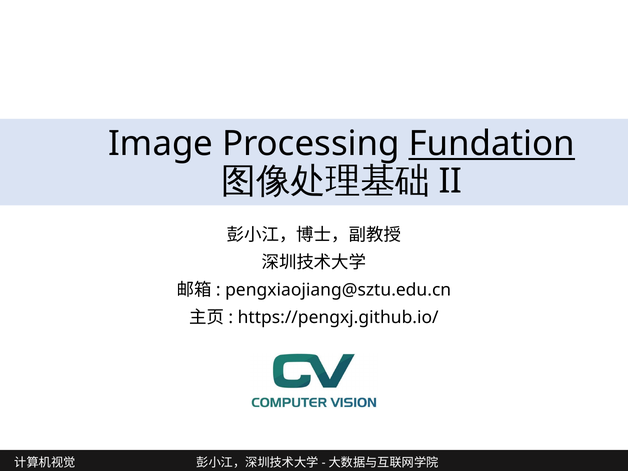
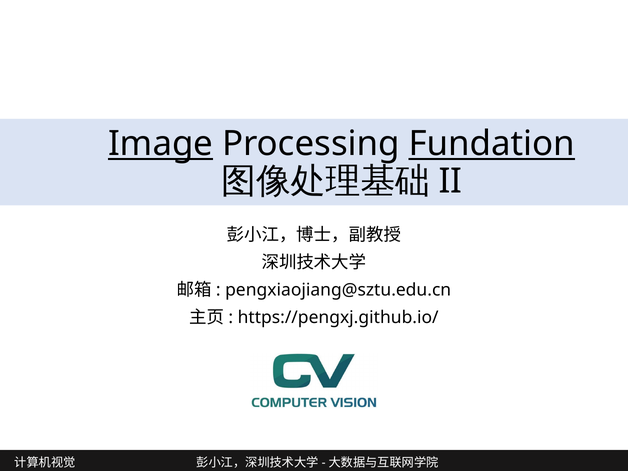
Image underline: none -> present
